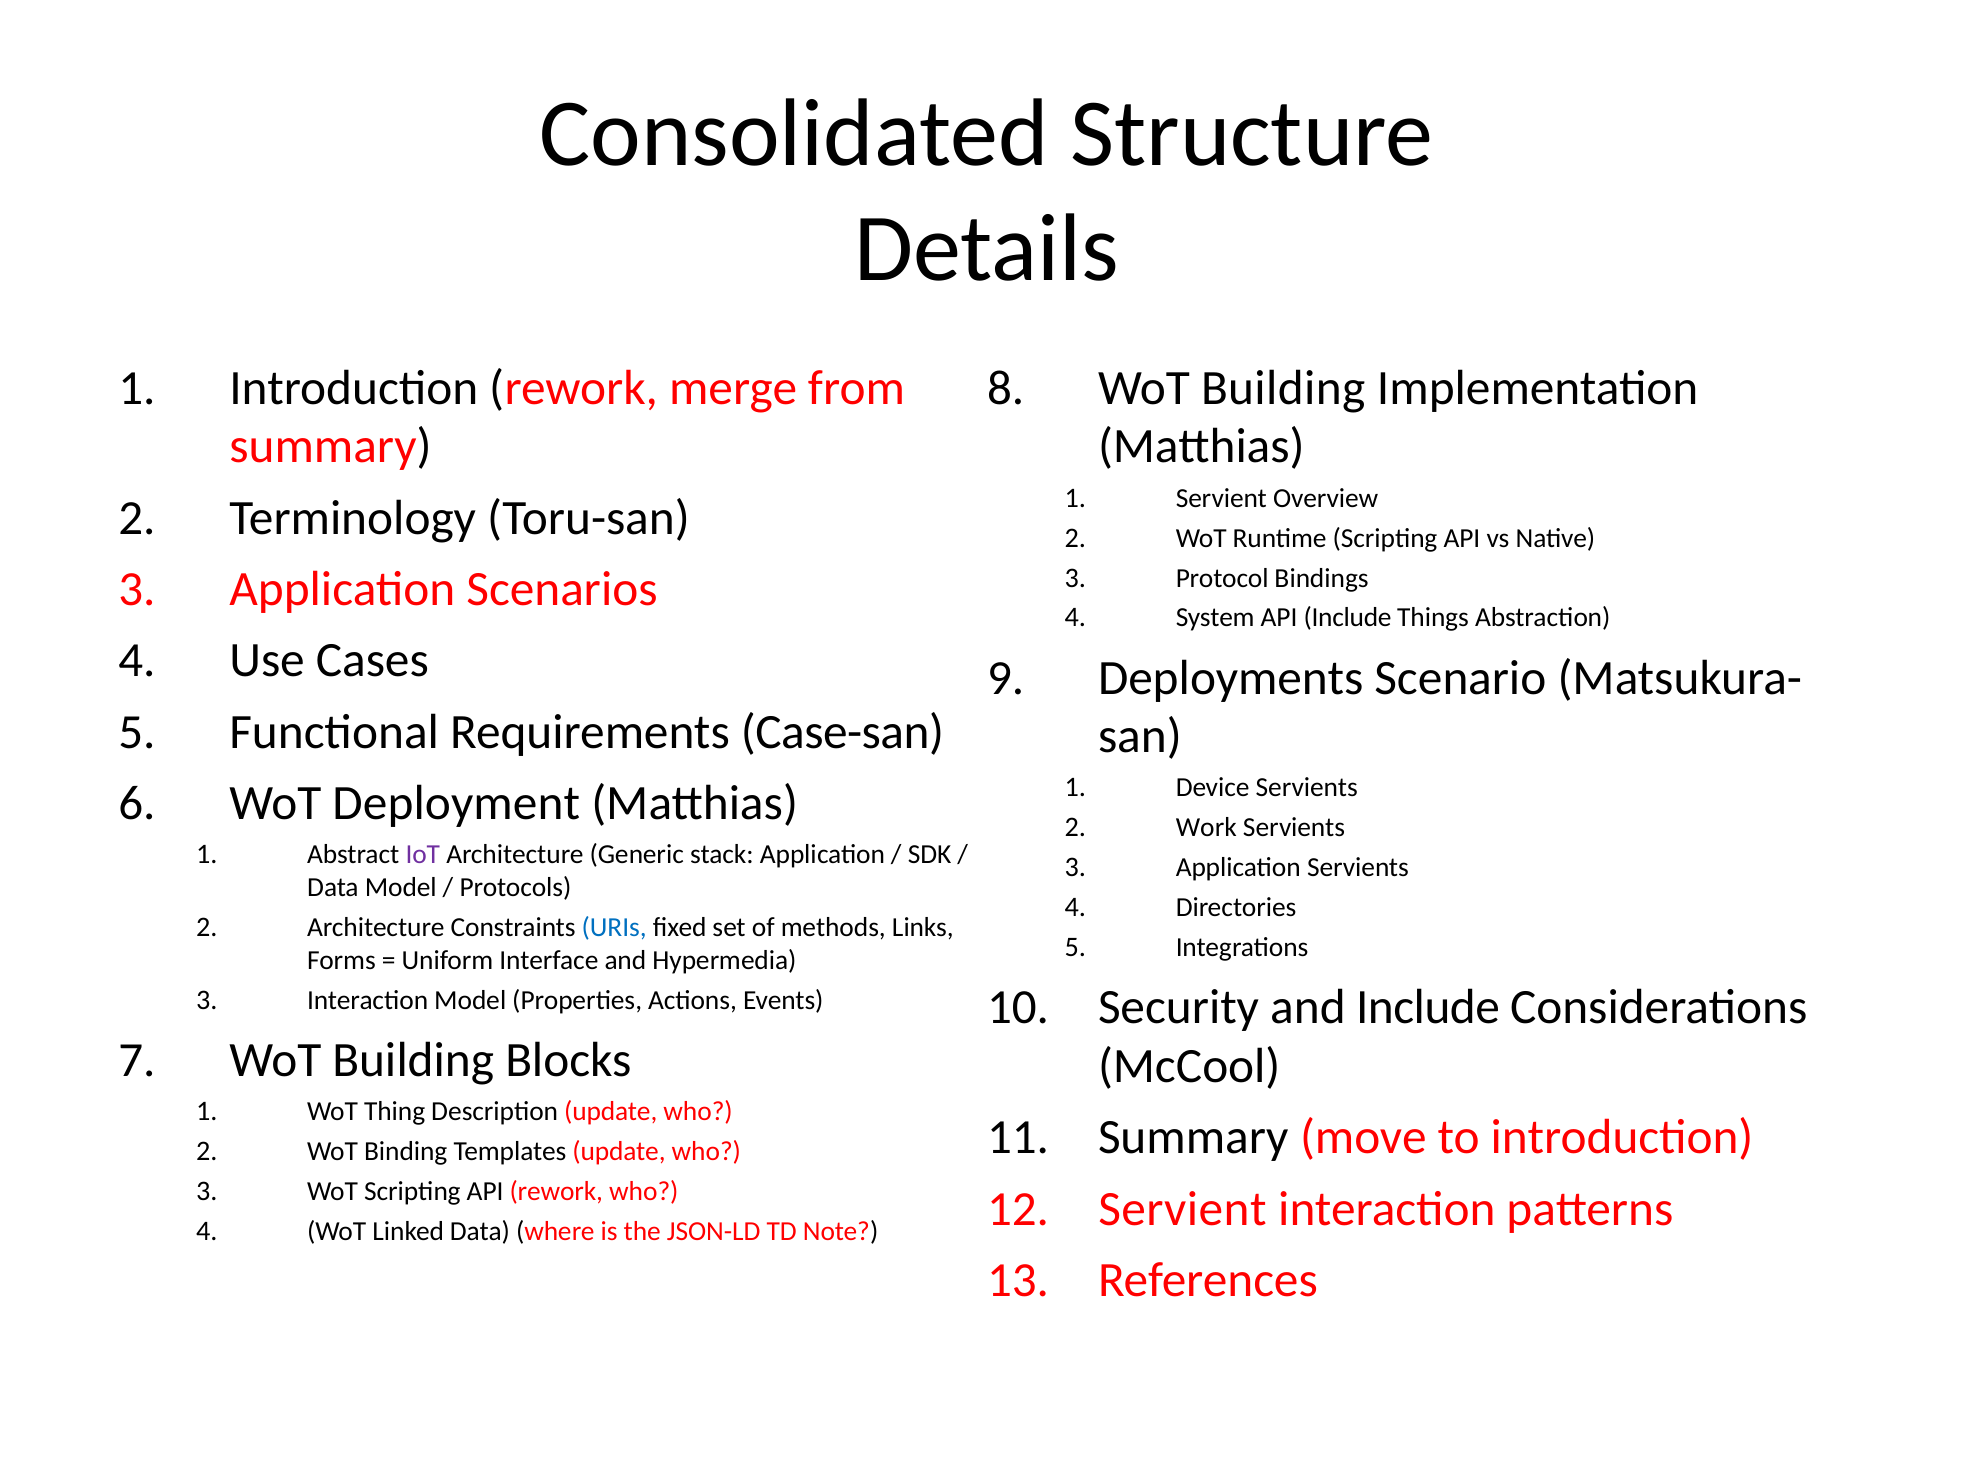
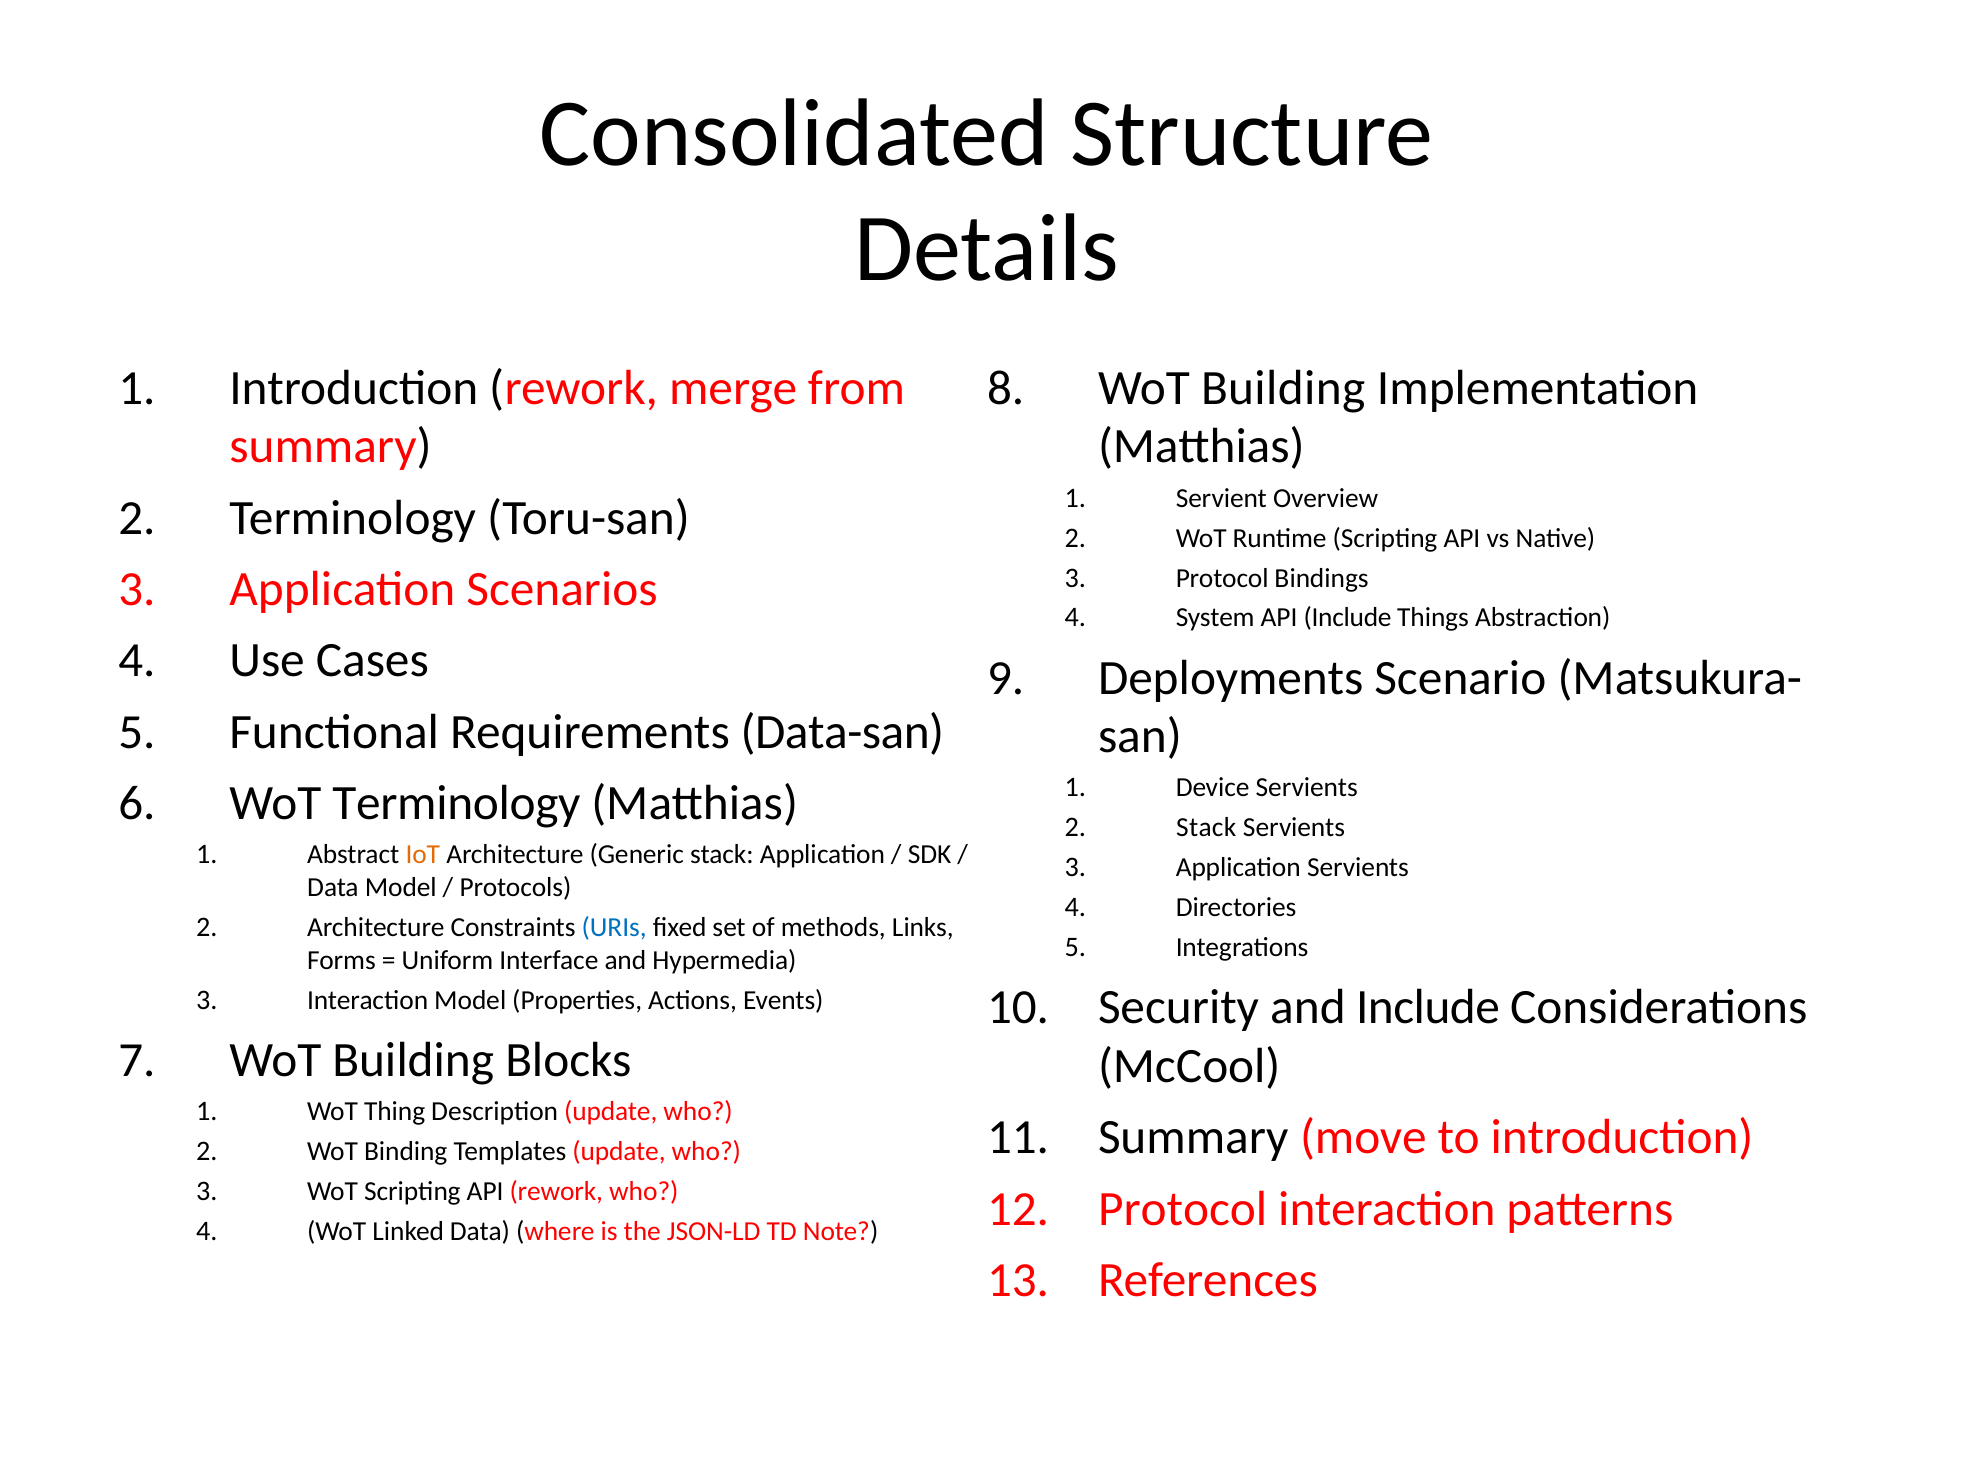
Case-san: Case-san -> Data-san
WoT Deployment: Deployment -> Terminology
Work at (1206, 828): Work -> Stack
IoT colour: purple -> orange
Servient at (1182, 1208): Servient -> Protocol
